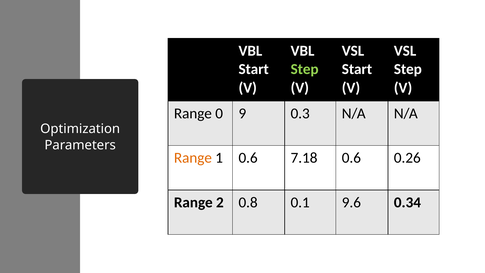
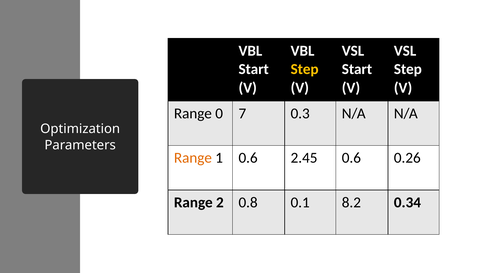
Step at (305, 69) colour: light green -> yellow
9: 9 -> 7
7.18: 7.18 -> 2.45
9.6: 9.6 -> 8.2
